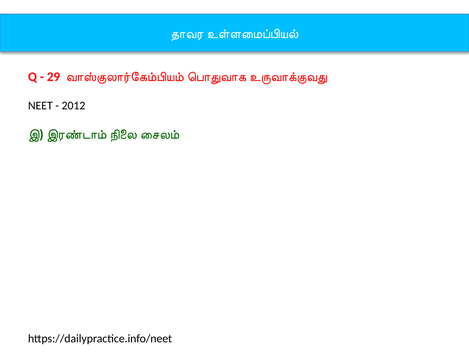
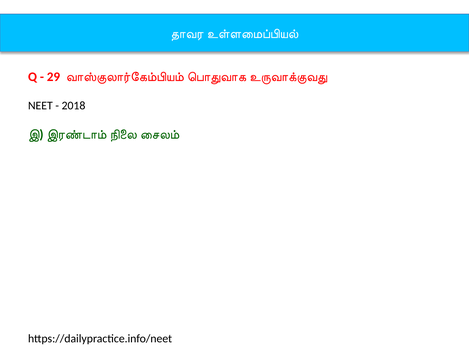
2012: 2012 -> 2018
